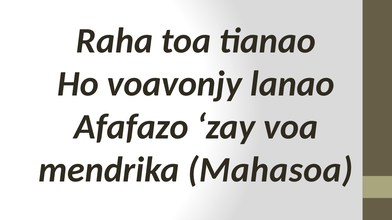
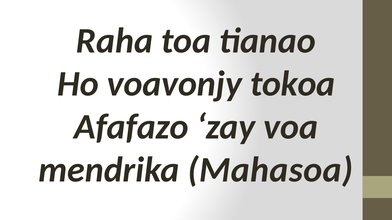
lanao: lanao -> tokoa
